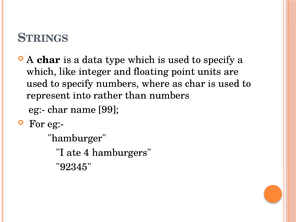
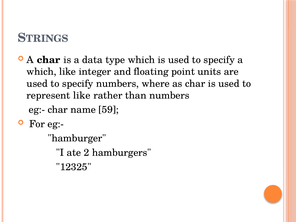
represent into: into -> like
99: 99 -> 59
4: 4 -> 2
92345: 92345 -> 12325
